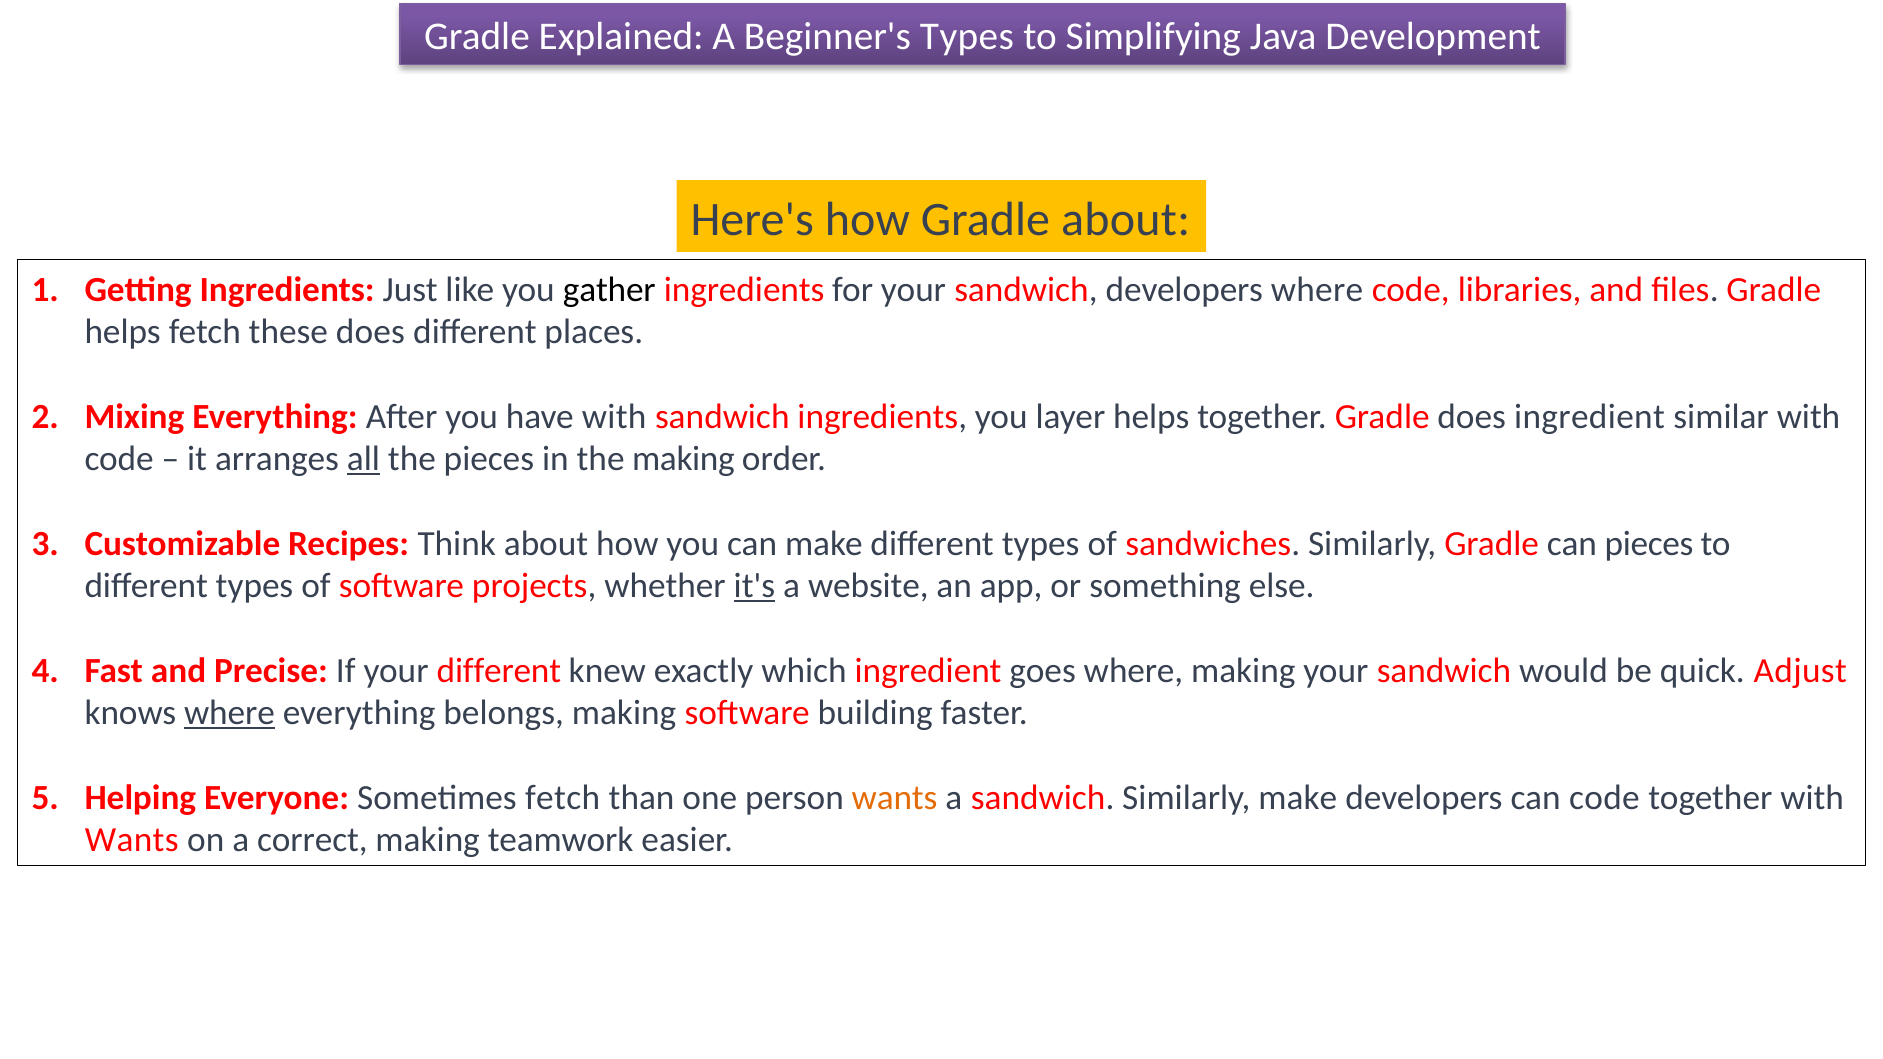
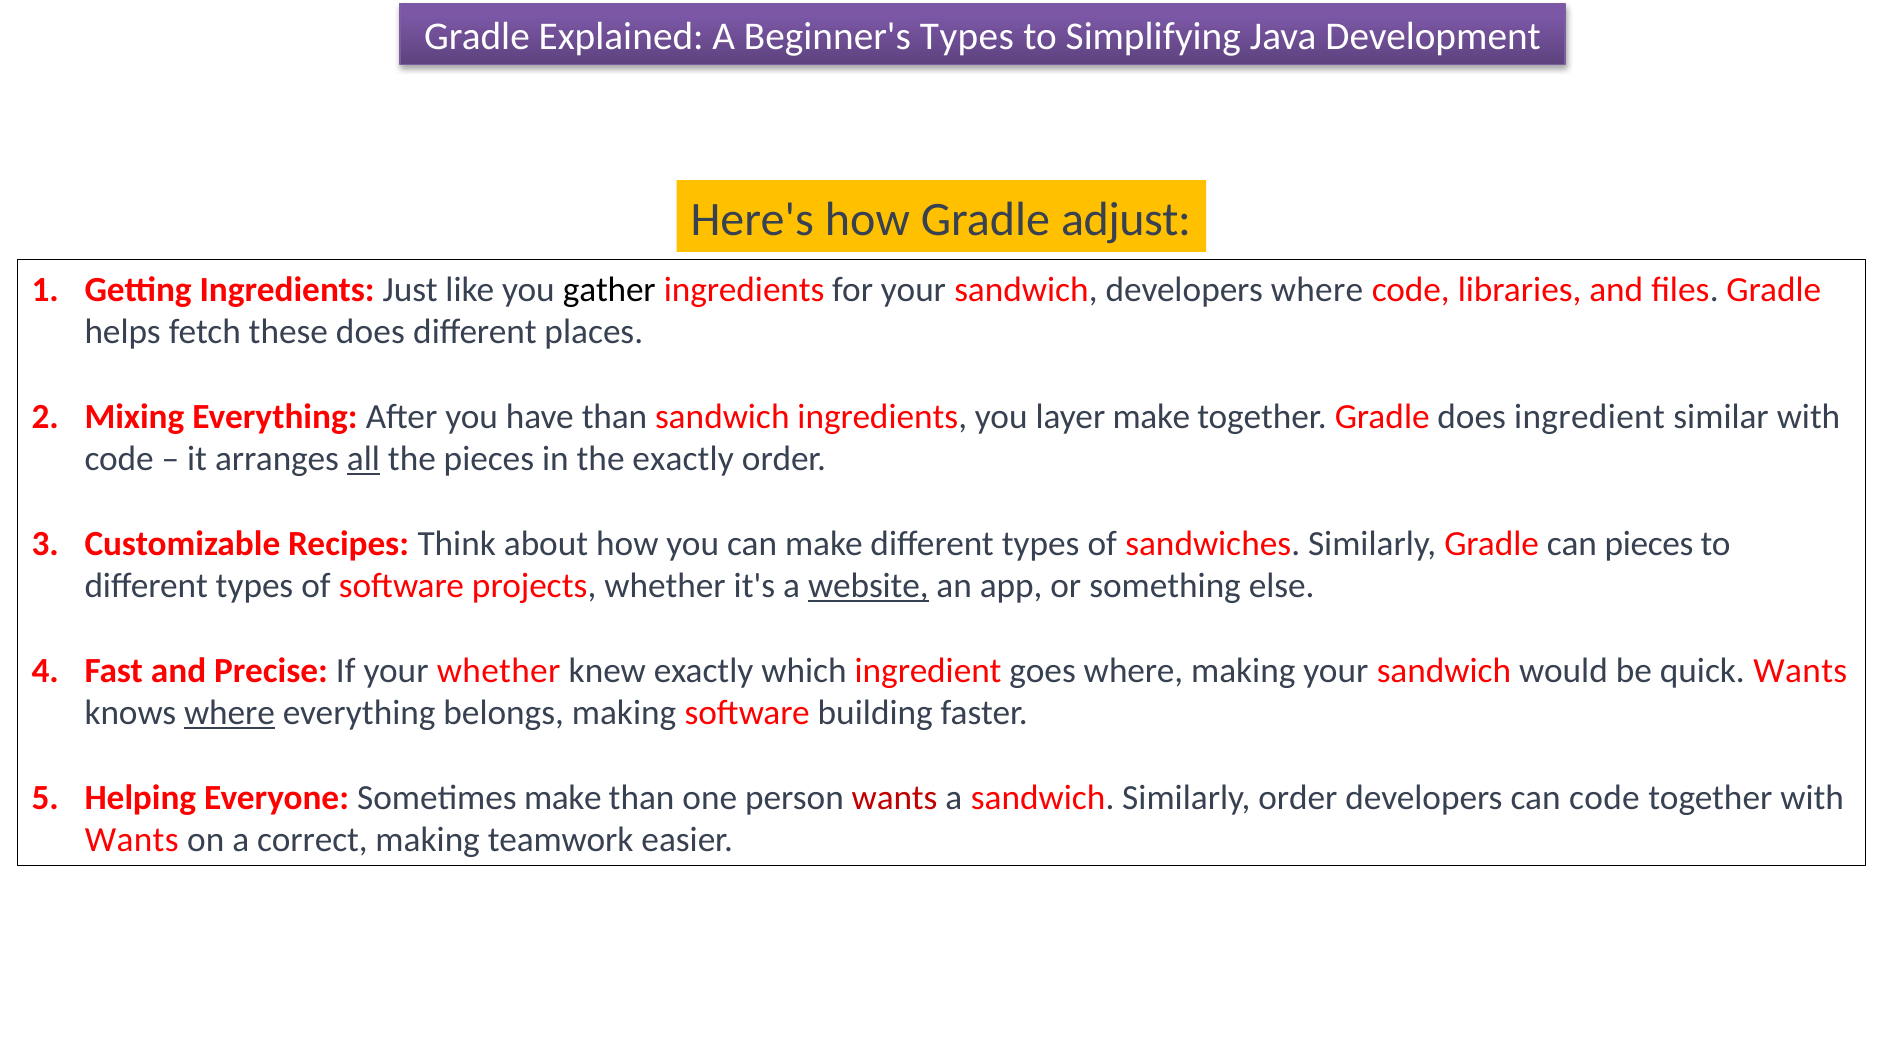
Gradle about: about -> adjust
have with: with -> than
layer helps: helps -> make
the making: making -> exactly
it's underline: present -> none
website underline: none -> present
your different: different -> whether
quick Adjust: Adjust -> Wants
Sometimes fetch: fetch -> make
wants at (895, 798) colour: orange -> red
Similarly make: make -> order
